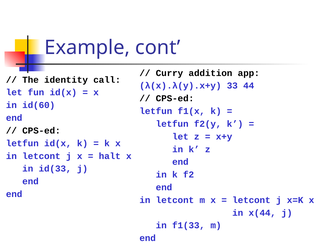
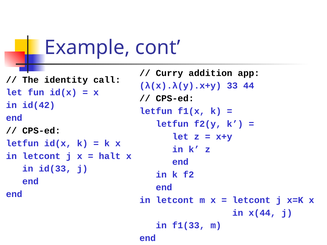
id(60: id(60 -> id(42
